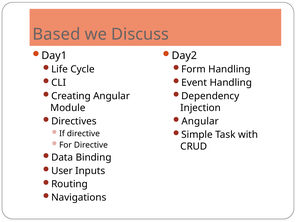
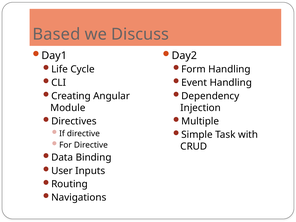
Angular at (200, 121): Angular -> Multiple
